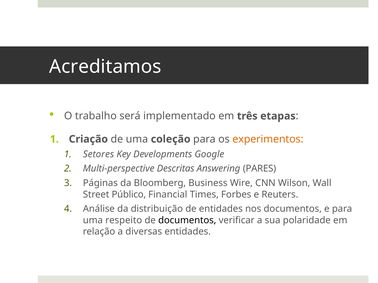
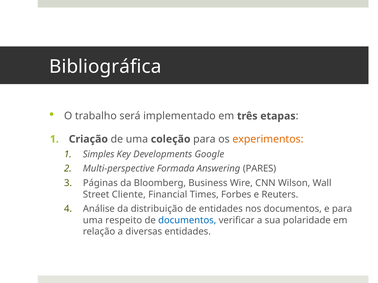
Acreditamos: Acreditamos -> Bibliográfica
Setores: Setores -> Simples
Descritas: Descritas -> Formada
Público: Público -> Cliente
documentos at (187, 221) colour: black -> blue
